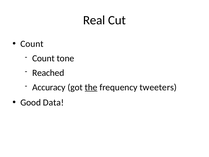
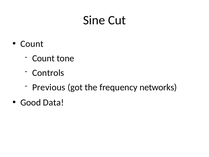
Real: Real -> Sine
Reached: Reached -> Controls
Accuracy: Accuracy -> Previous
the underline: present -> none
tweeters: tweeters -> networks
